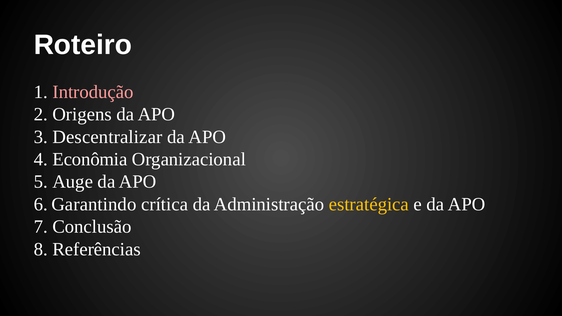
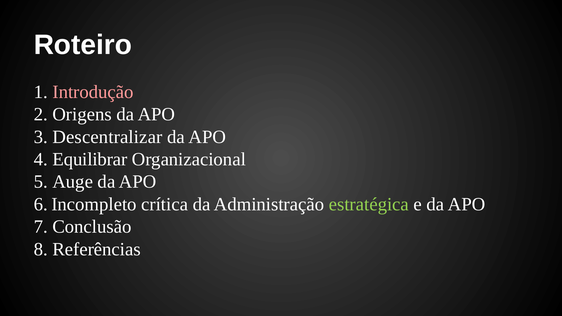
Econômia: Econômia -> Equilibrar
Garantindo: Garantindo -> Incompleto
estratégica colour: yellow -> light green
